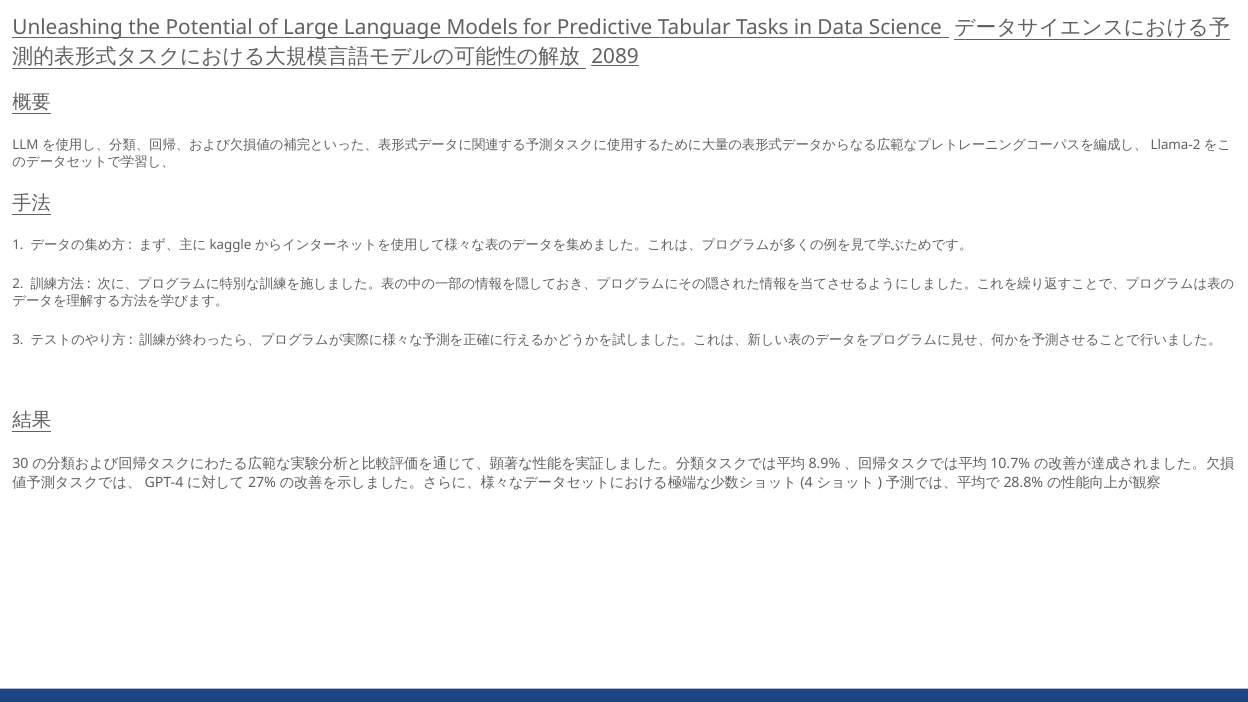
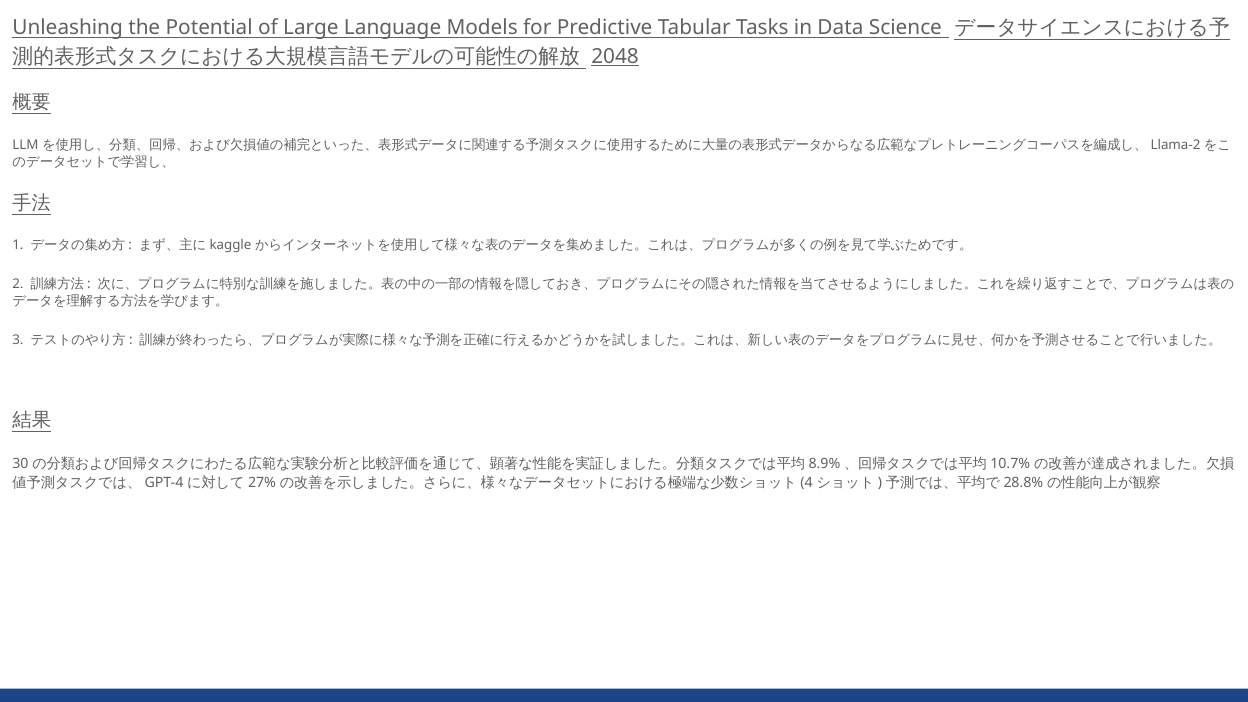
2089: 2089 -> 2048
